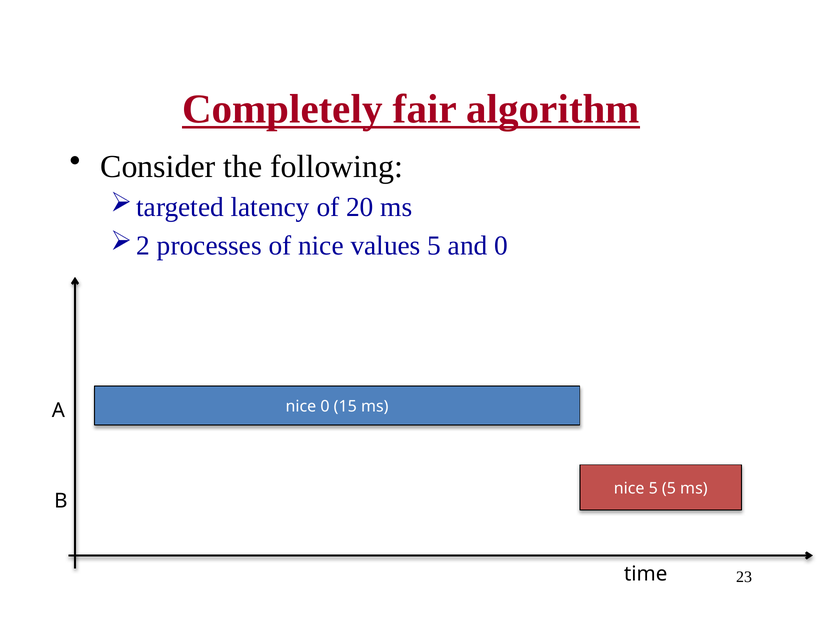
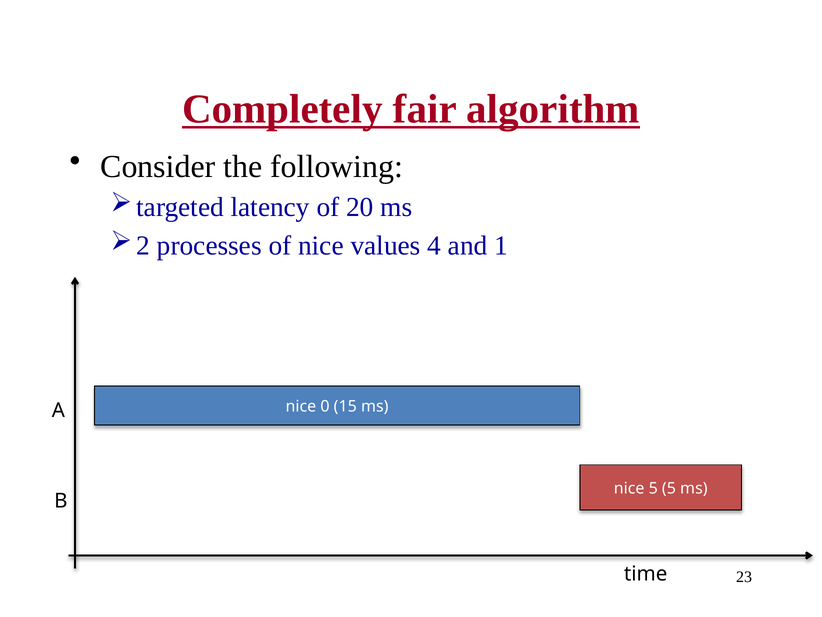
values 5: 5 -> 4
and 0: 0 -> 1
